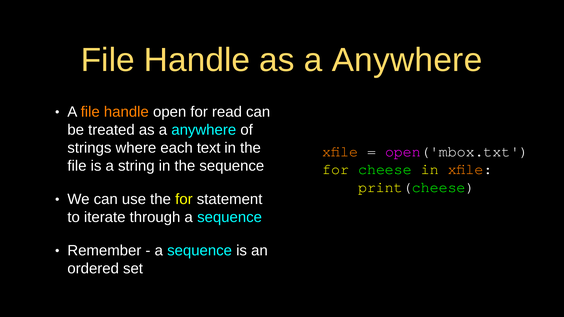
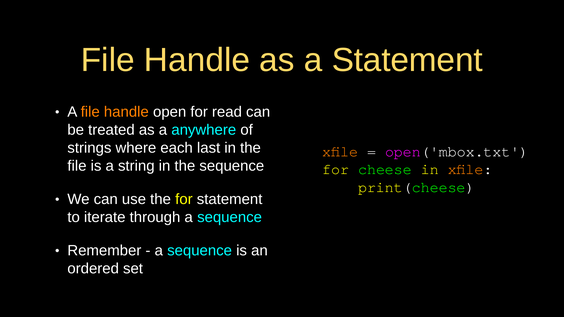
Handle as a Anywhere: Anywhere -> Statement
text: text -> last
